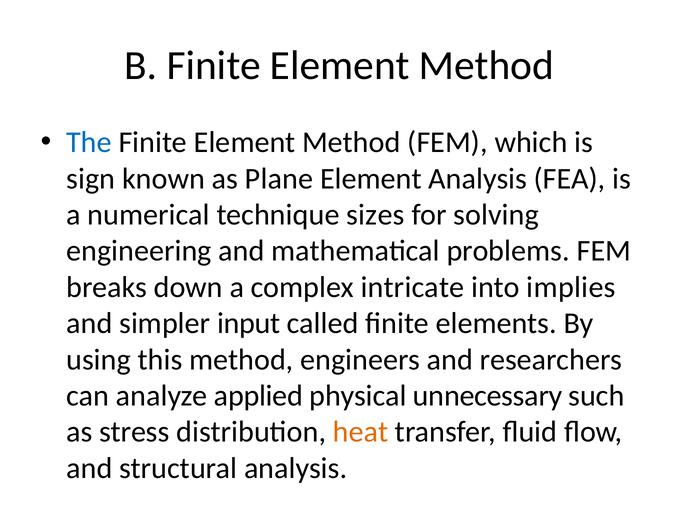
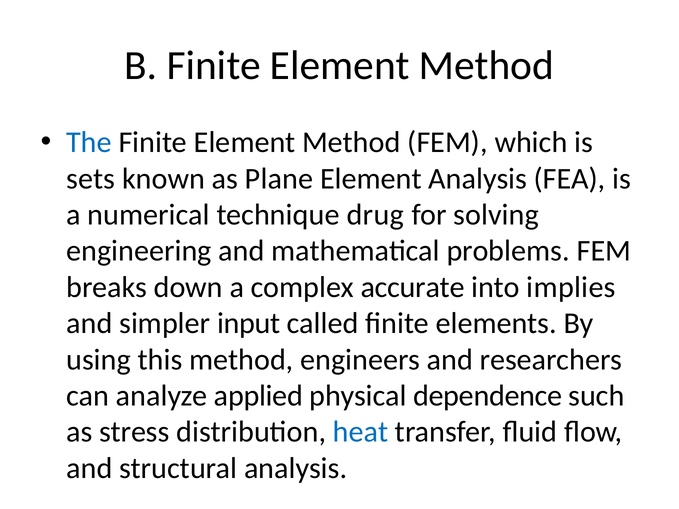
sign: sign -> sets
sizes: sizes -> drug
intricate: intricate -> accurate
unnecessary: unnecessary -> dependence
heat colour: orange -> blue
